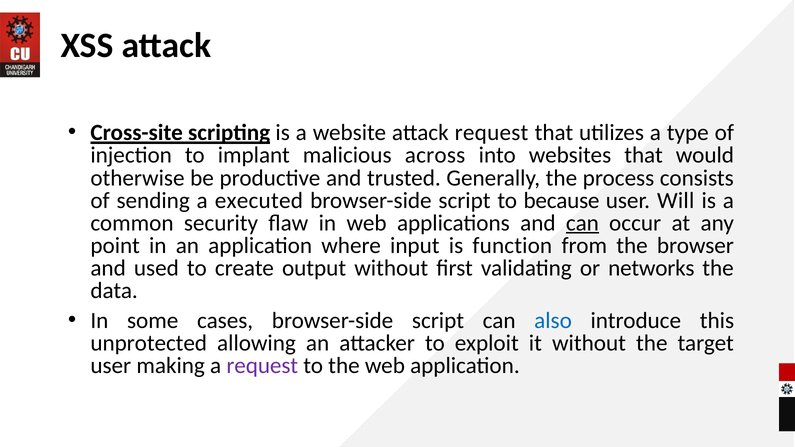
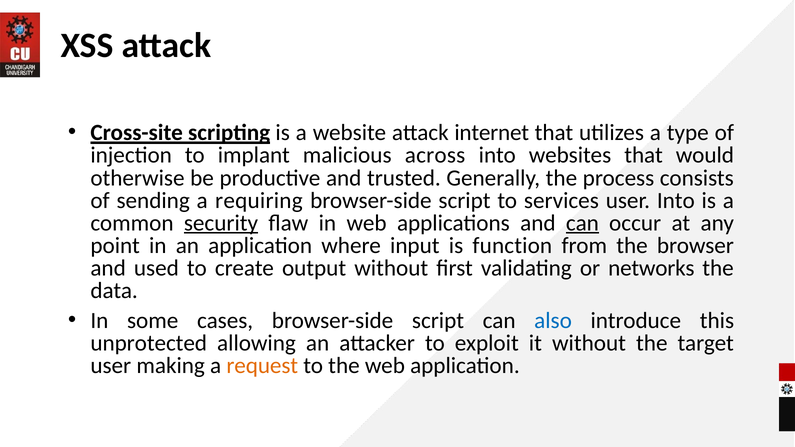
attack request: request -> internet
executed: executed -> requiring
because: because -> services
user Will: Will -> Into
security underline: none -> present
request at (262, 366) colour: purple -> orange
